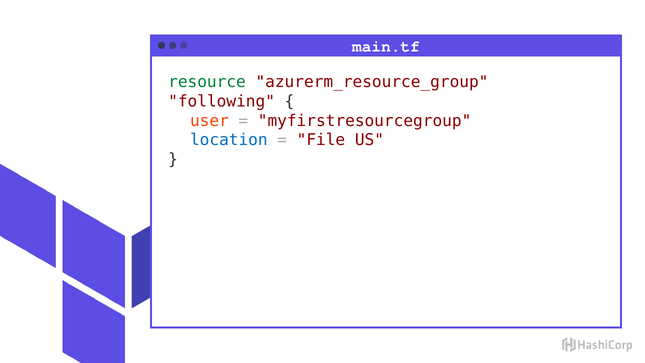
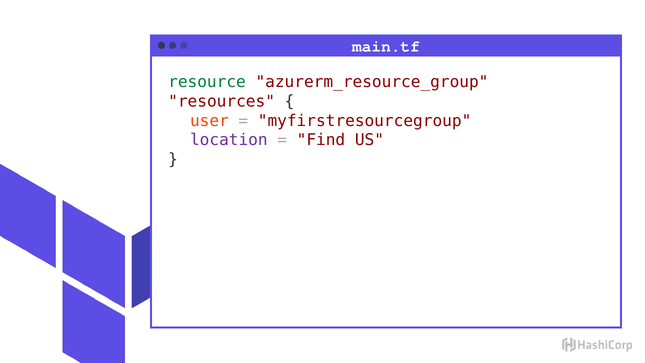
following: following -> resources
location colour: blue -> purple
File: File -> Find
